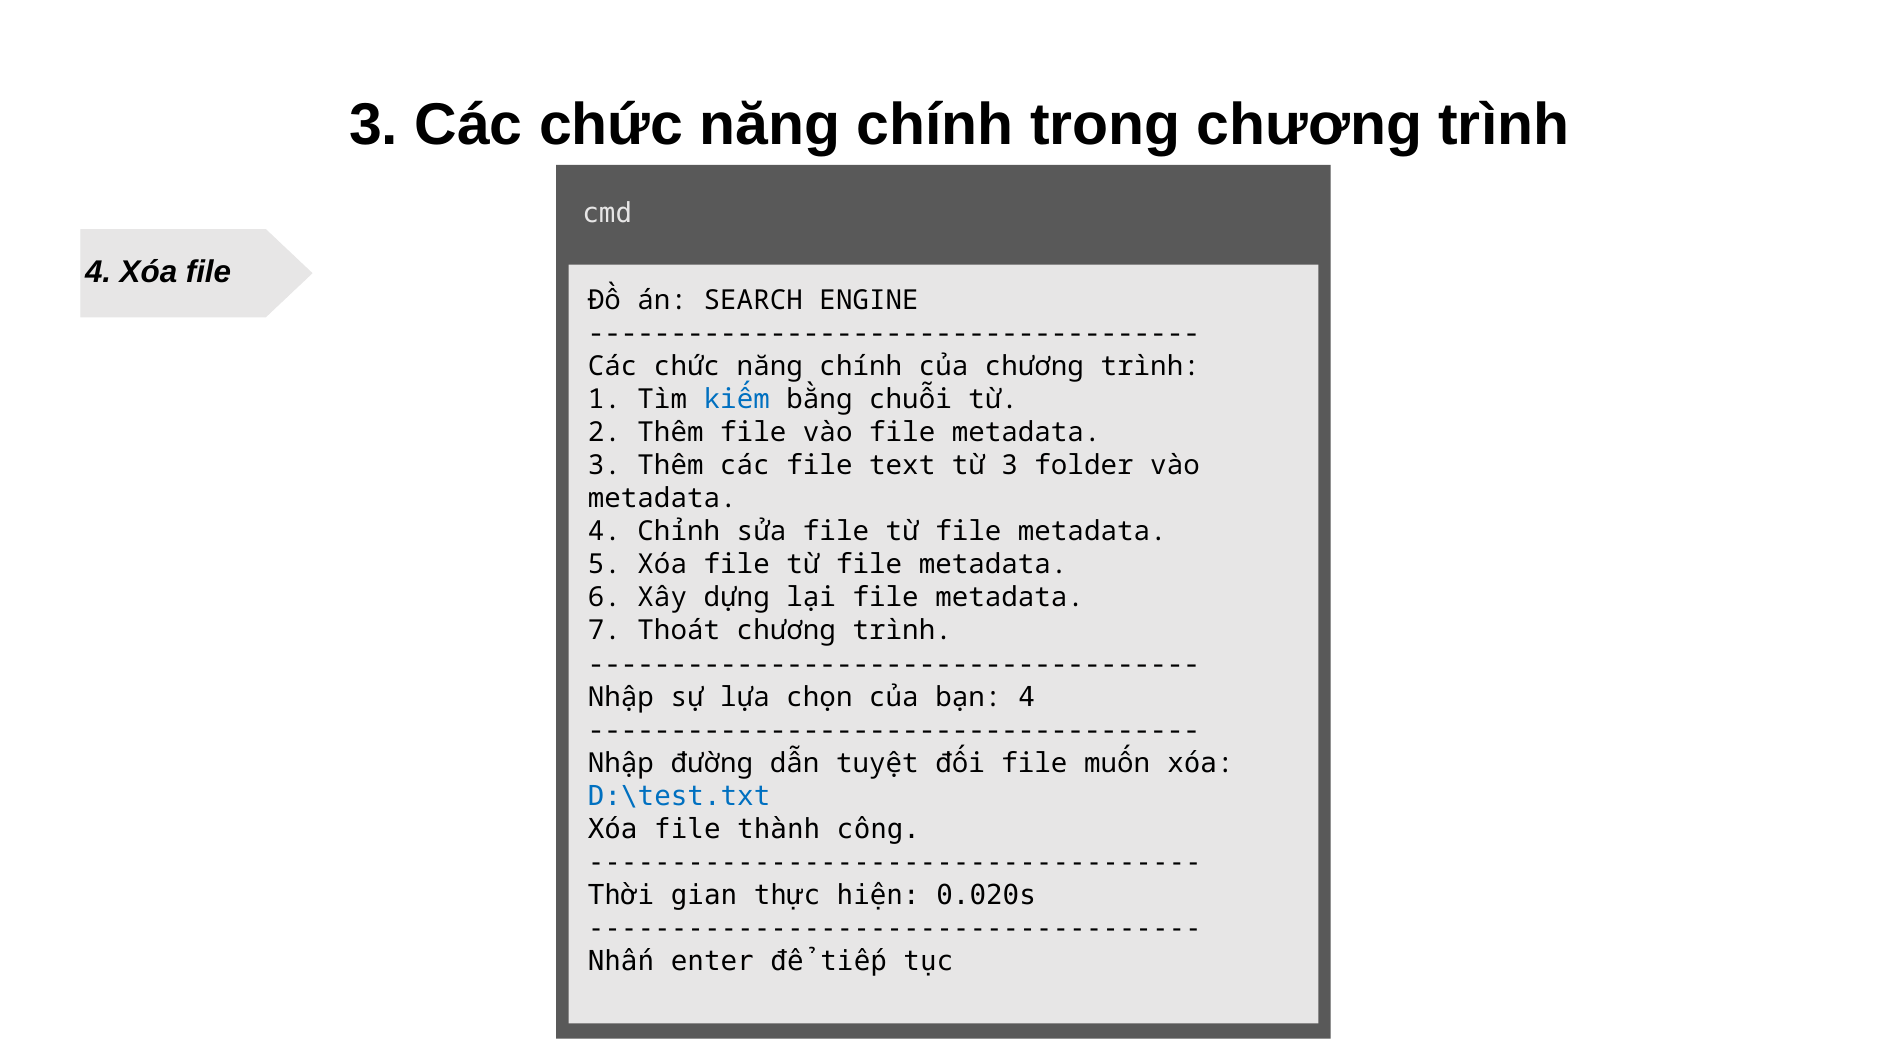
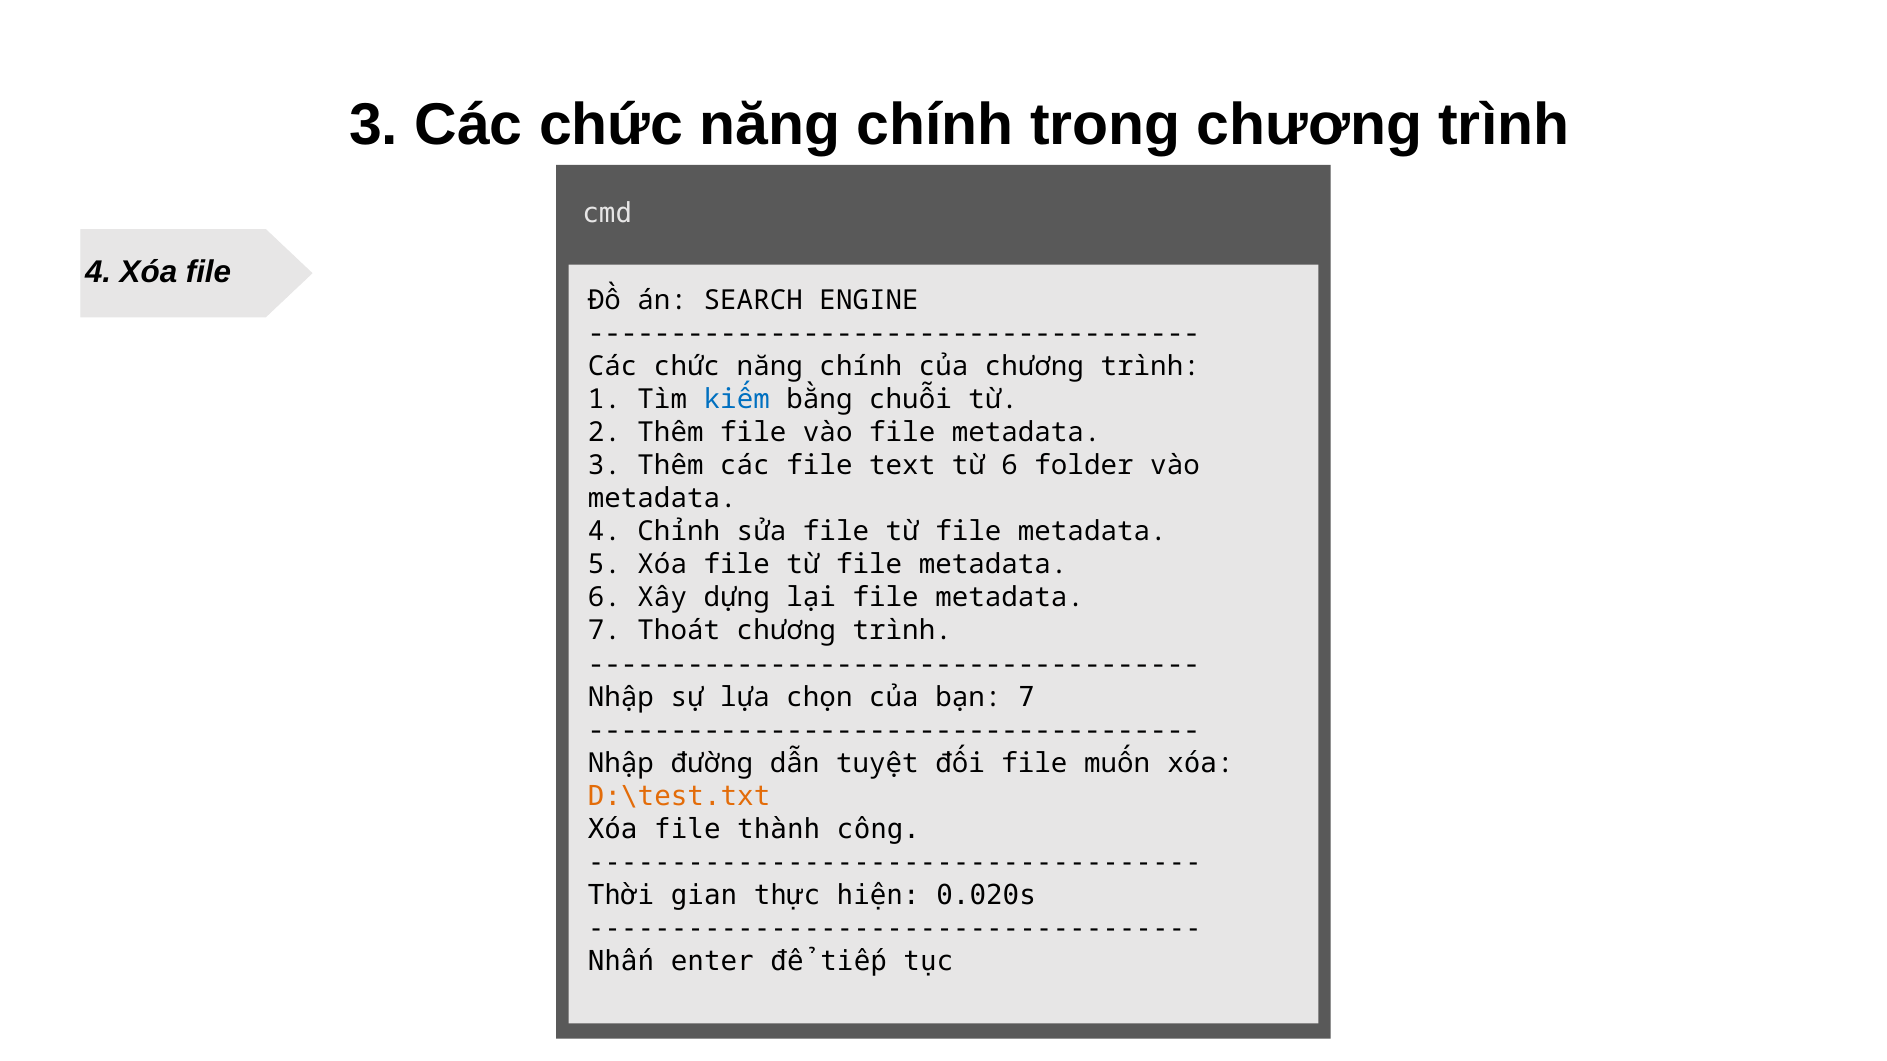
từ 3: 3 -> 6
bạn 4: 4 -> 7
D:\test.txt colour: blue -> orange
